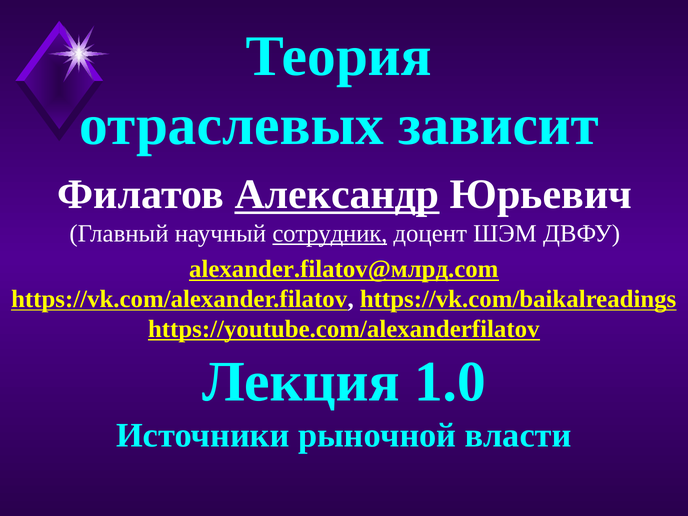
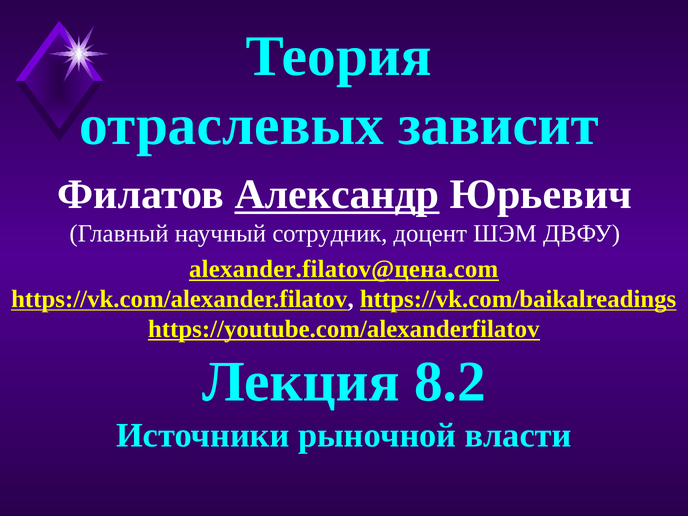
сотрудник underline: present -> none
alexander.filatov@млрд.com: alexander.filatov@млрд.com -> alexander.filatov@цена.com
1.0: 1.0 -> 8.2
